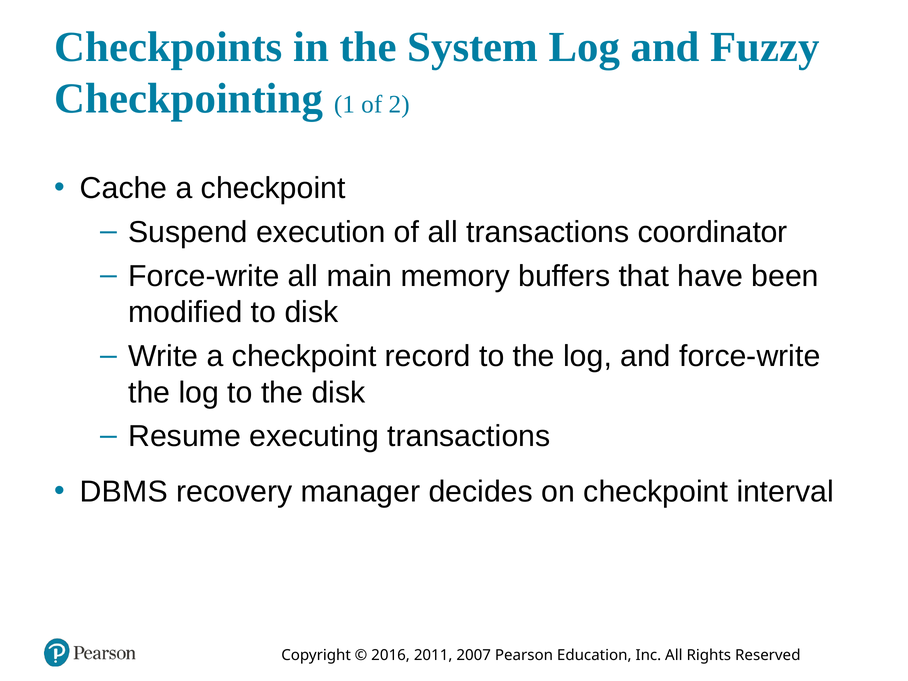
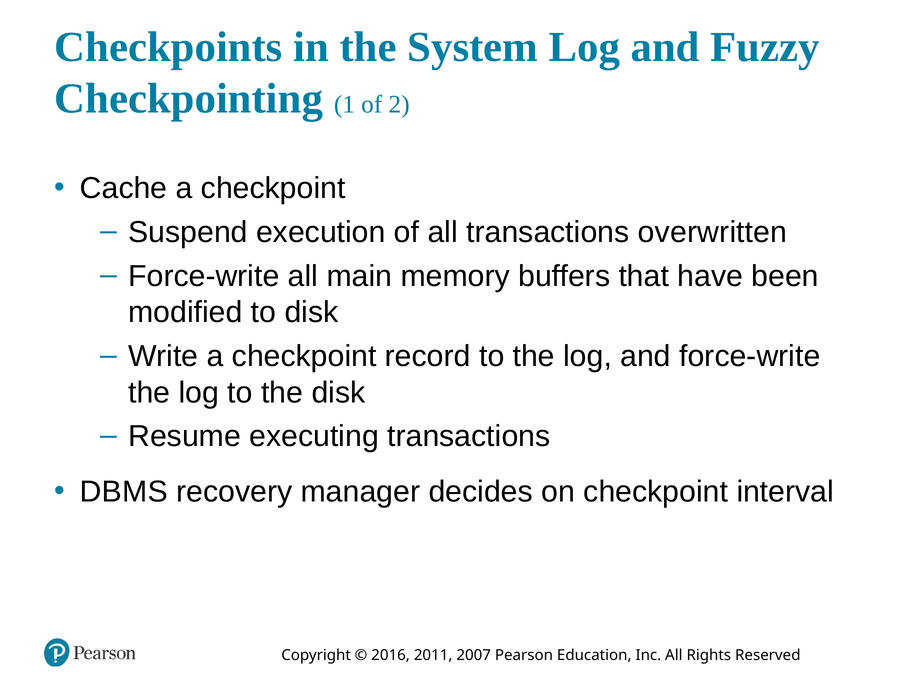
coordinator: coordinator -> overwritten
